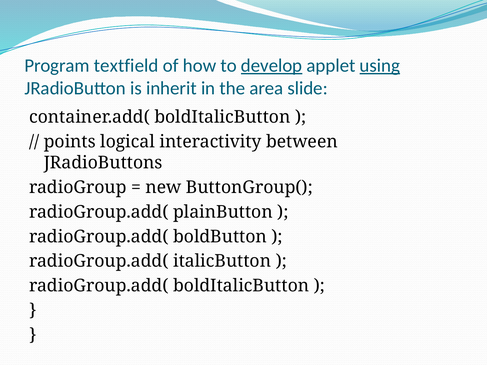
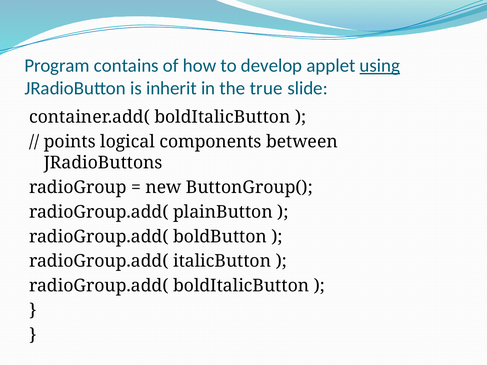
textfield: textfield -> contains
develop underline: present -> none
area: area -> true
interactivity: interactivity -> components
